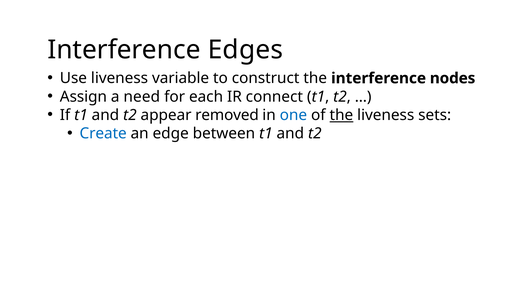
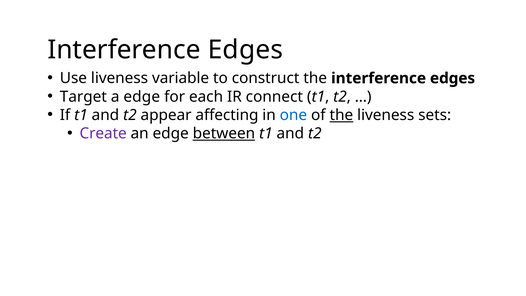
the interference nodes: nodes -> edges
Assign: Assign -> Target
a need: need -> edge
removed: removed -> affecting
Create colour: blue -> purple
between underline: none -> present
